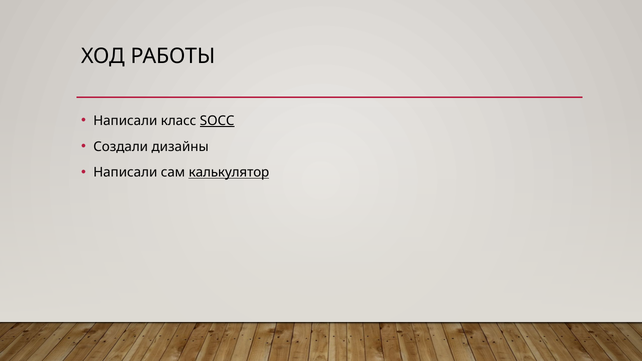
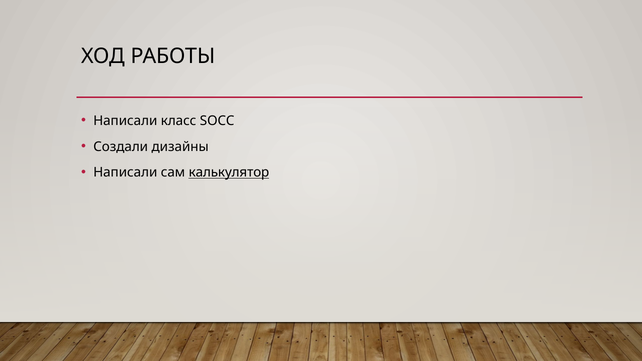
SOCC underline: present -> none
